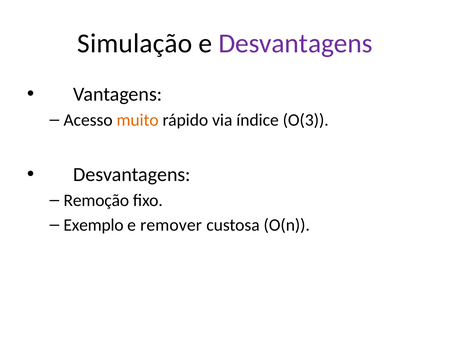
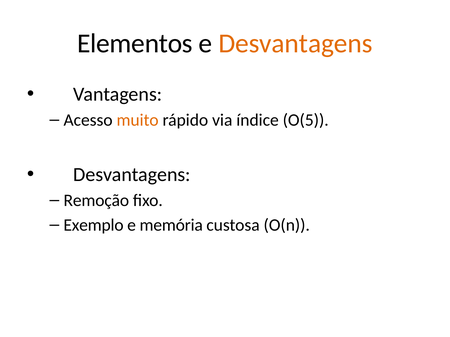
Simulação: Simulação -> Elementos
Desvantagens colour: purple -> orange
O(3: O(3 -> O(5
remover: remover -> memória
